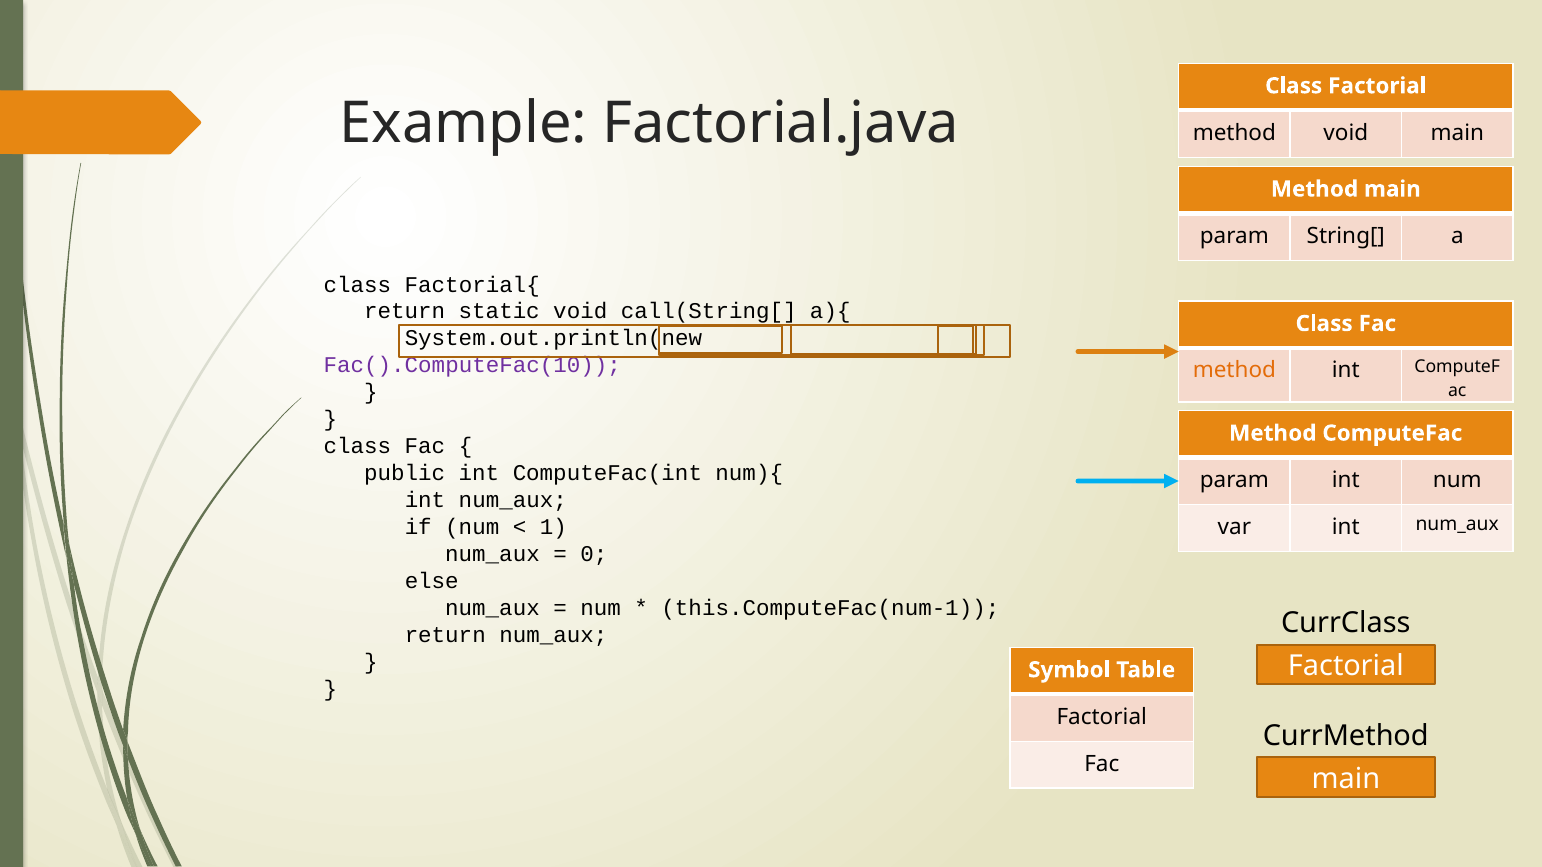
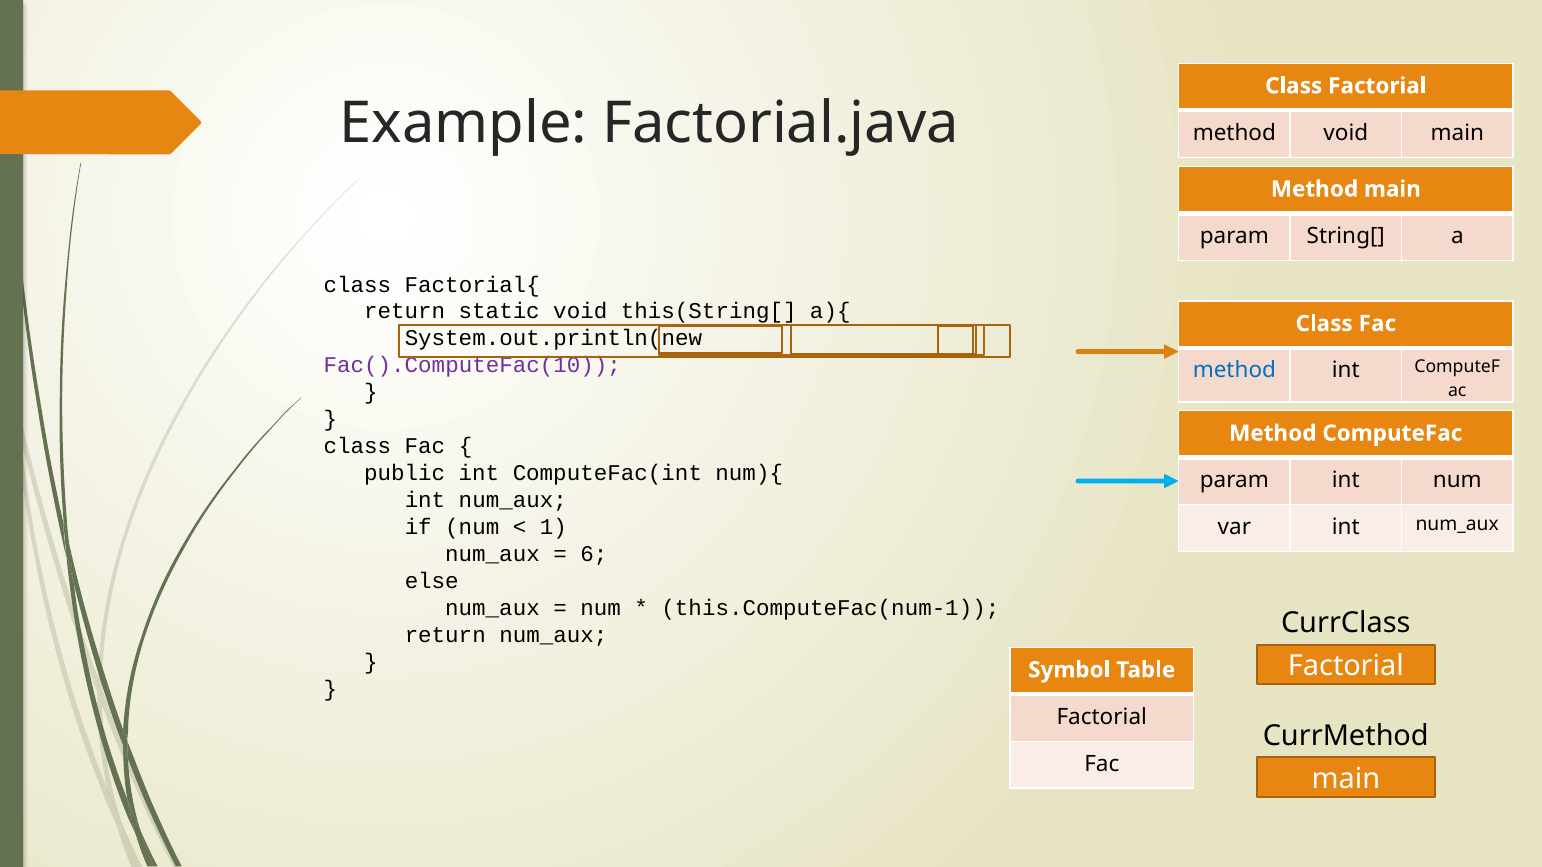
call(String[: call(String[ -> this(String[
method at (1234, 371) colour: orange -> blue
0: 0 -> 6
